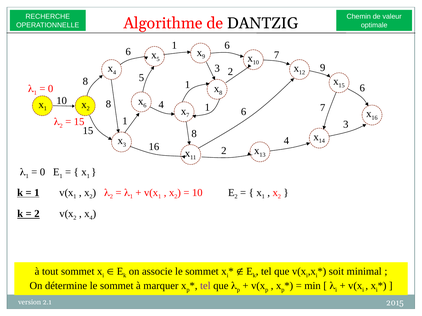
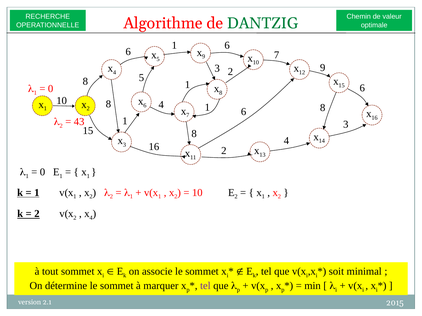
DANTZIG colour: black -> green
6 7: 7 -> 8
15 at (79, 122): 15 -> 43
